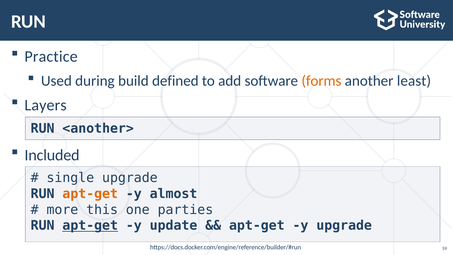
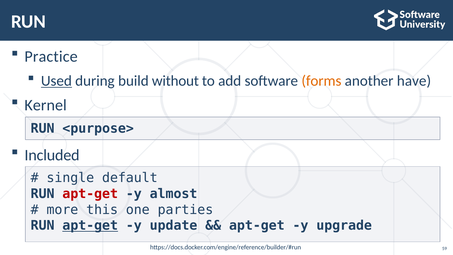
Used underline: none -> present
defined: defined -> without
least: least -> have
Layers: Layers -> Kernel
<another>: <another> -> <purpose>
single upgrade: upgrade -> default
apt-get at (90, 194) colour: orange -> red
